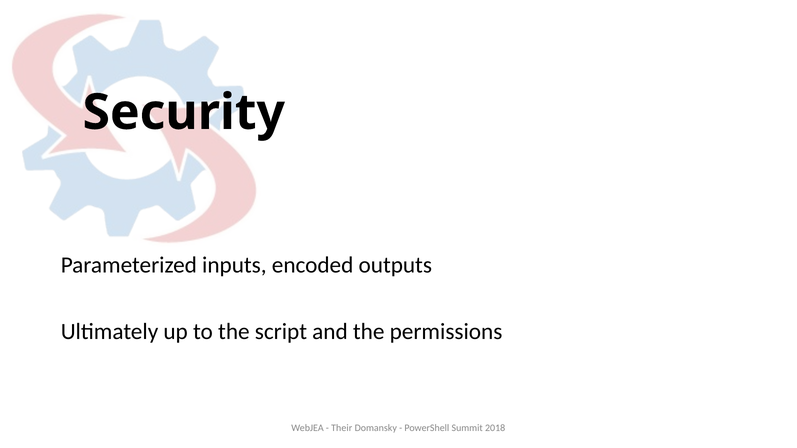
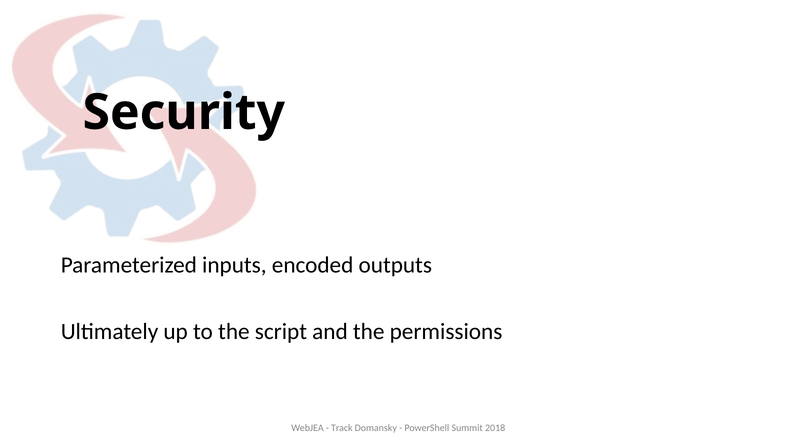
Their: Their -> Track
